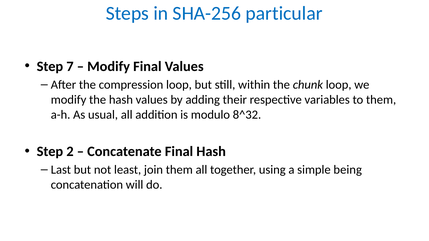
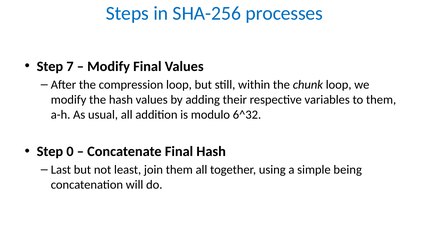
particular: particular -> processes
8^32: 8^32 -> 6^32
2: 2 -> 0
